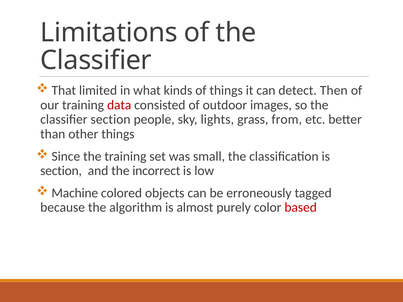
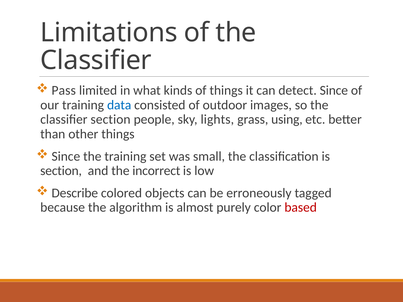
That: That -> Pass
detect Then: Then -> Since
data colour: red -> blue
from: from -> using
Machine: Machine -> Describe
